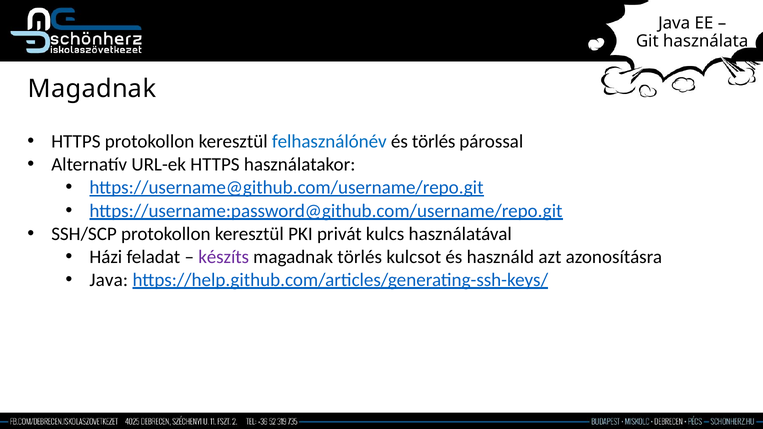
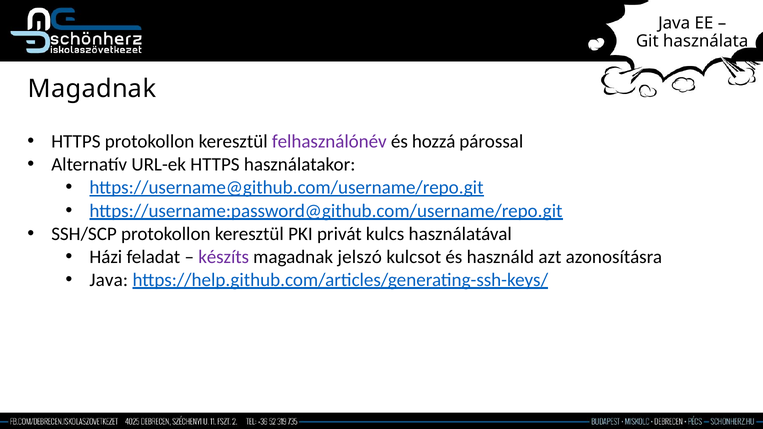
felhasználónév colour: blue -> purple
és törlés: törlés -> hozzá
magadnak törlés: törlés -> jelszó
